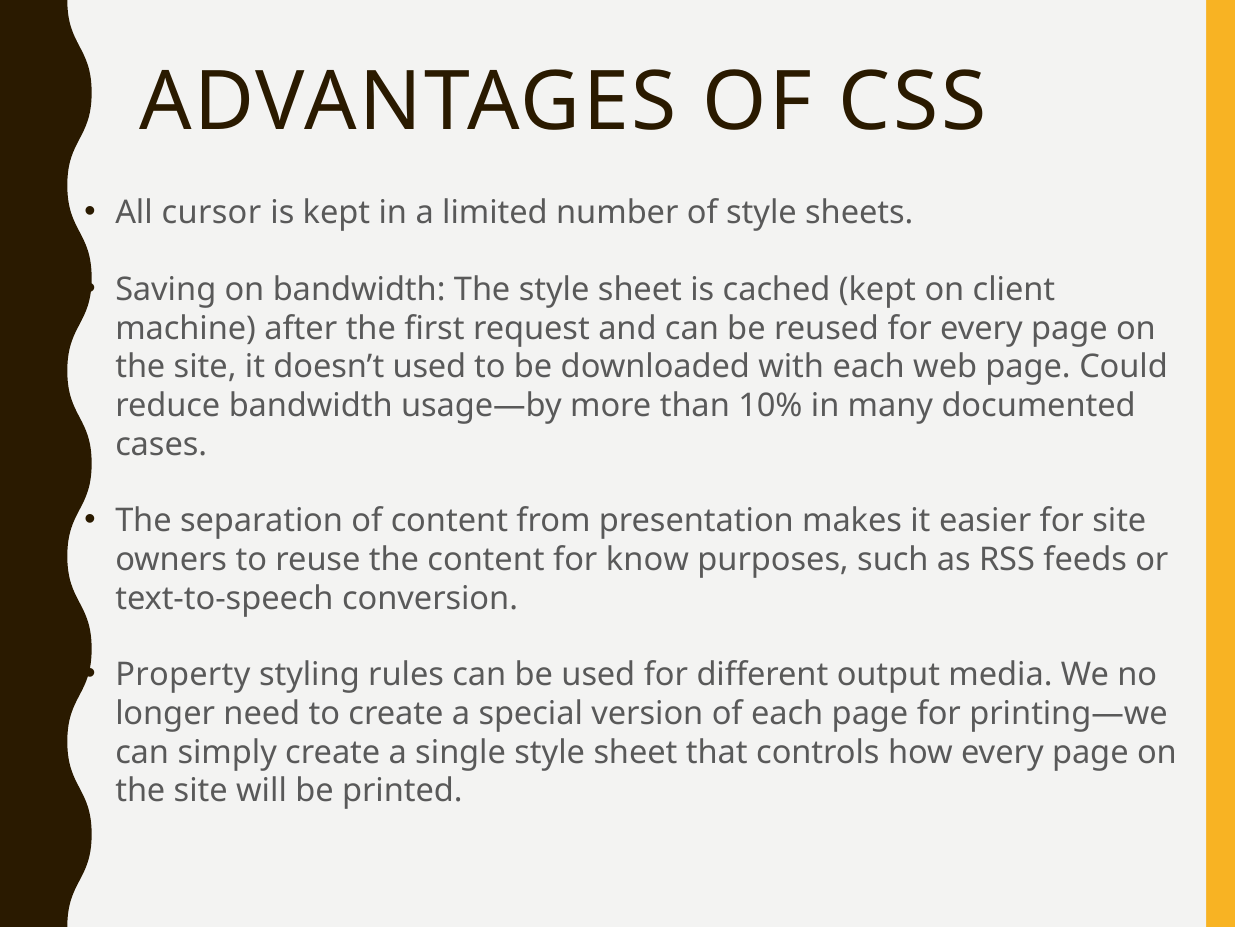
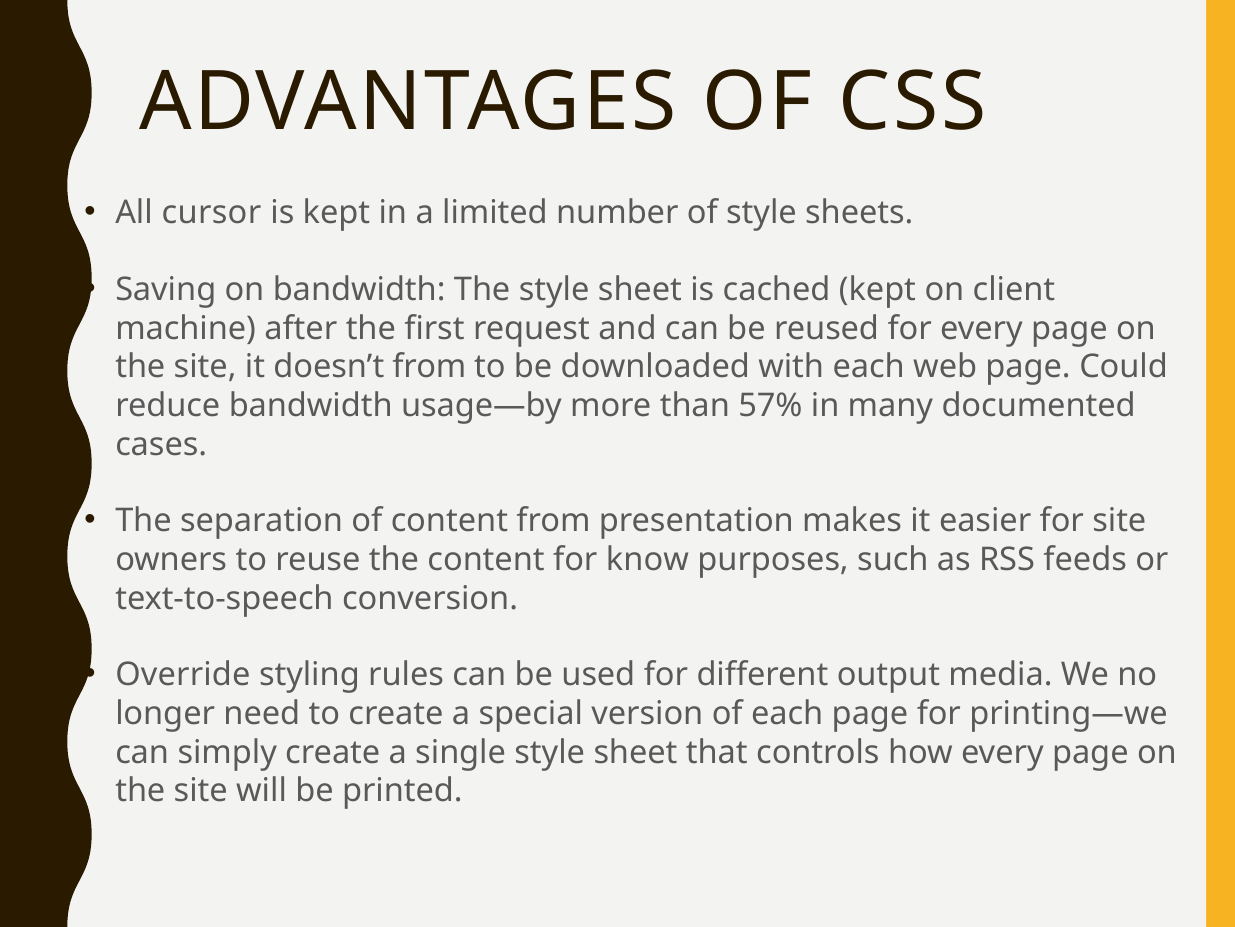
doesn’t used: used -> from
10%: 10% -> 57%
Property: Property -> Override
